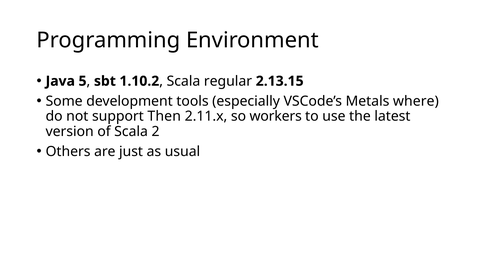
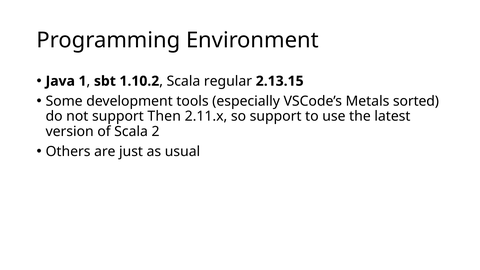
5: 5 -> 1
where: where -> sorted
so workers: workers -> support
